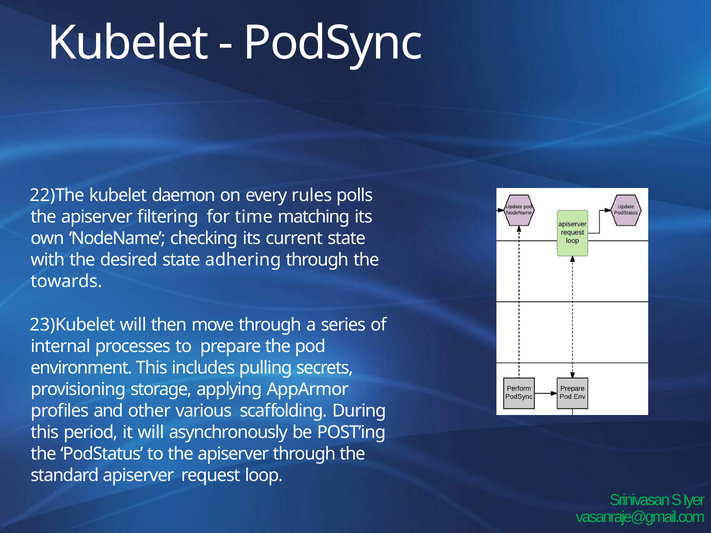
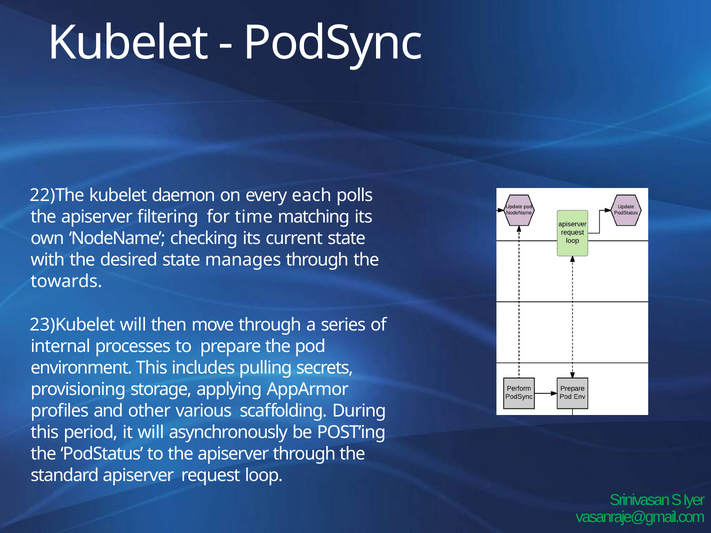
rules: rules -> each
adhering: adhering -> manages
